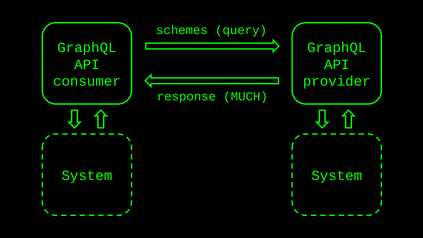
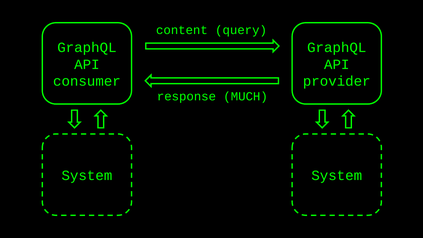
schemes: schemes -> content
